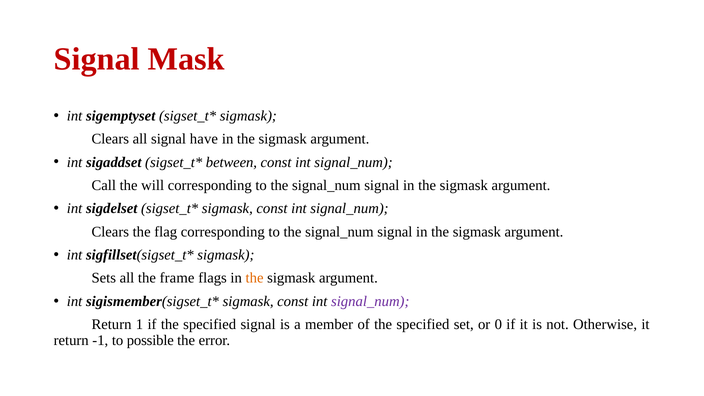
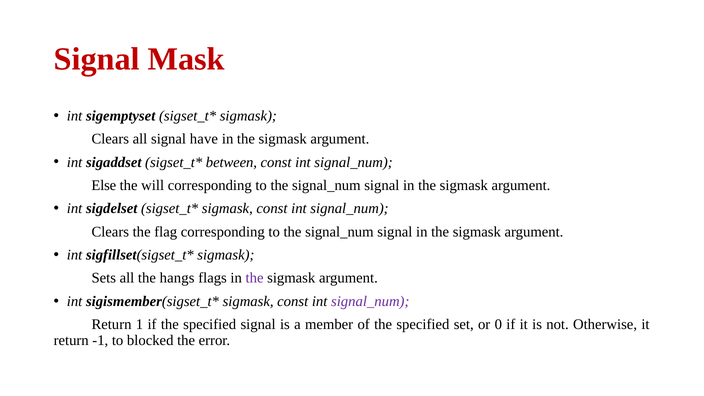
Call: Call -> Else
frame: frame -> hangs
the at (255, 278) colour: orange -> purple
possible: possible -> blocked
